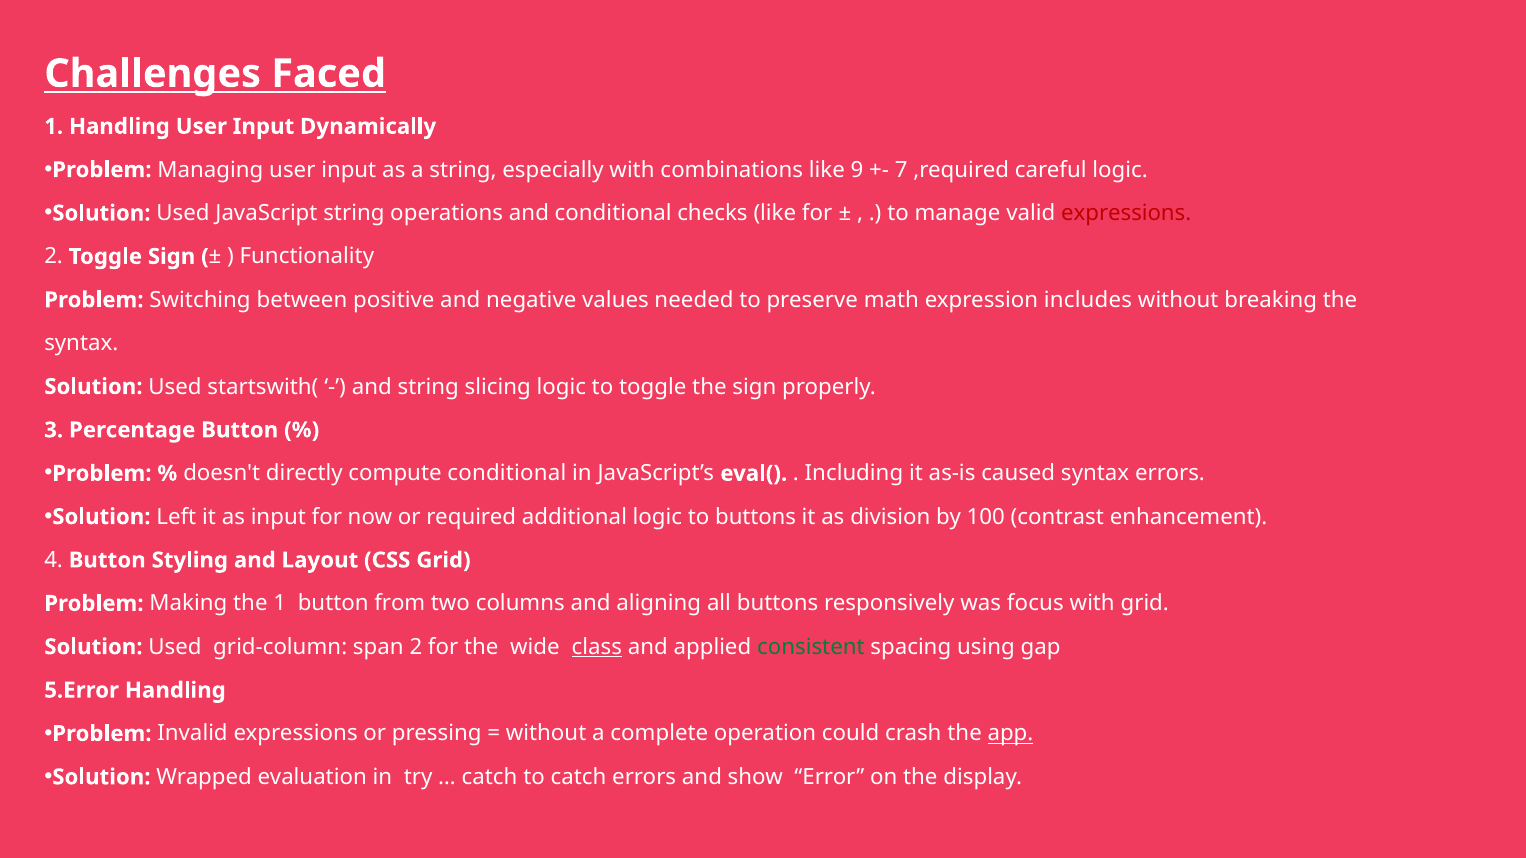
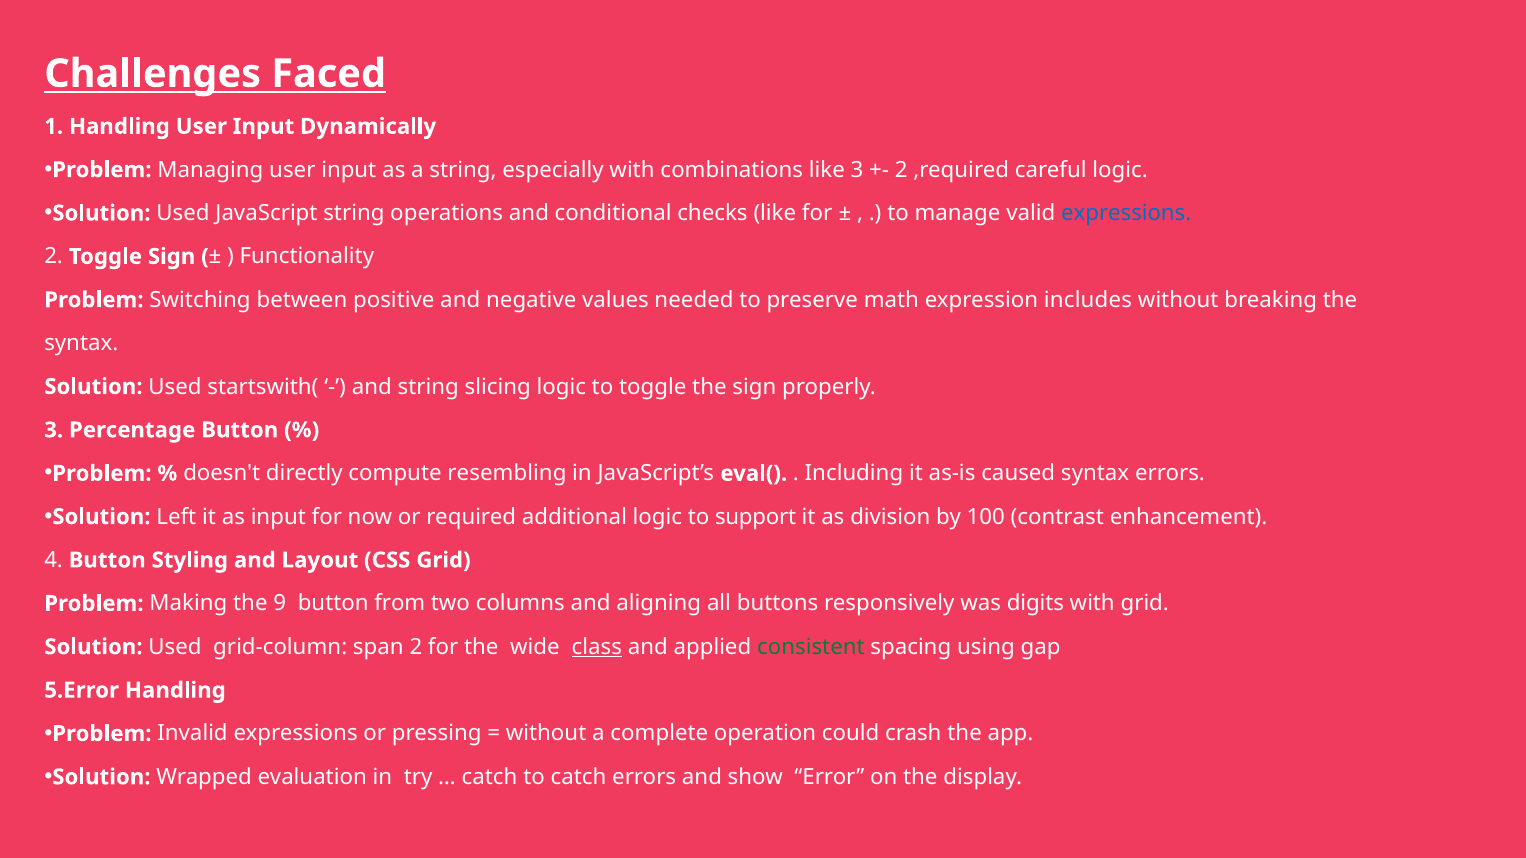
like 9: 9 -> 3
7 at (901, 170): 7 -> 2
expressions at (1126, 213) colour: red -> blue
compute conditional: conditional -> resembling
to buttons: buttons -> support
the 1: 1 -> 9
focus: focus -> digits
app underline: present -> none
